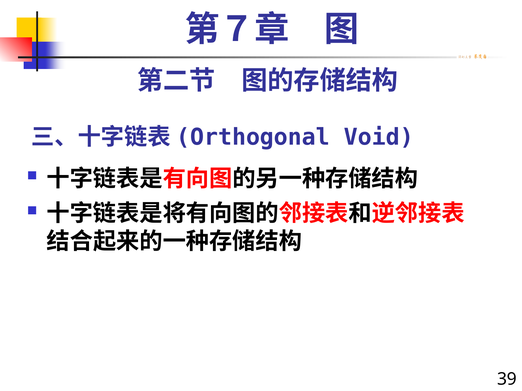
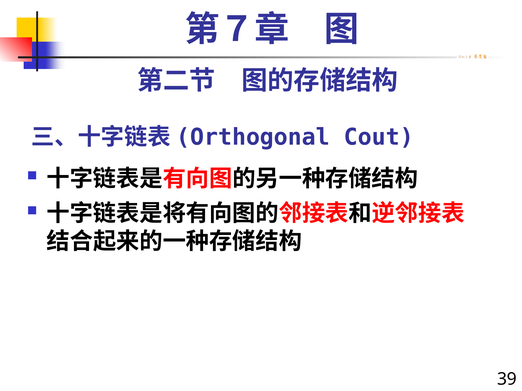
Void: Void -> Cout
